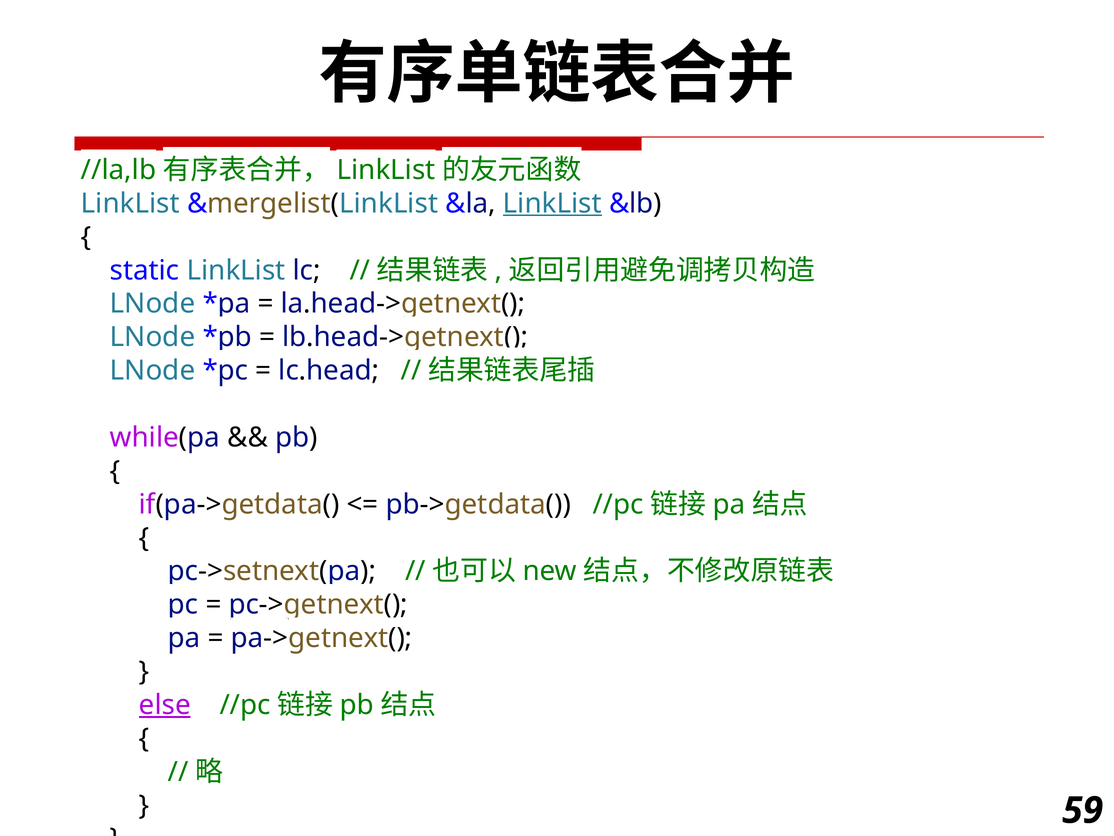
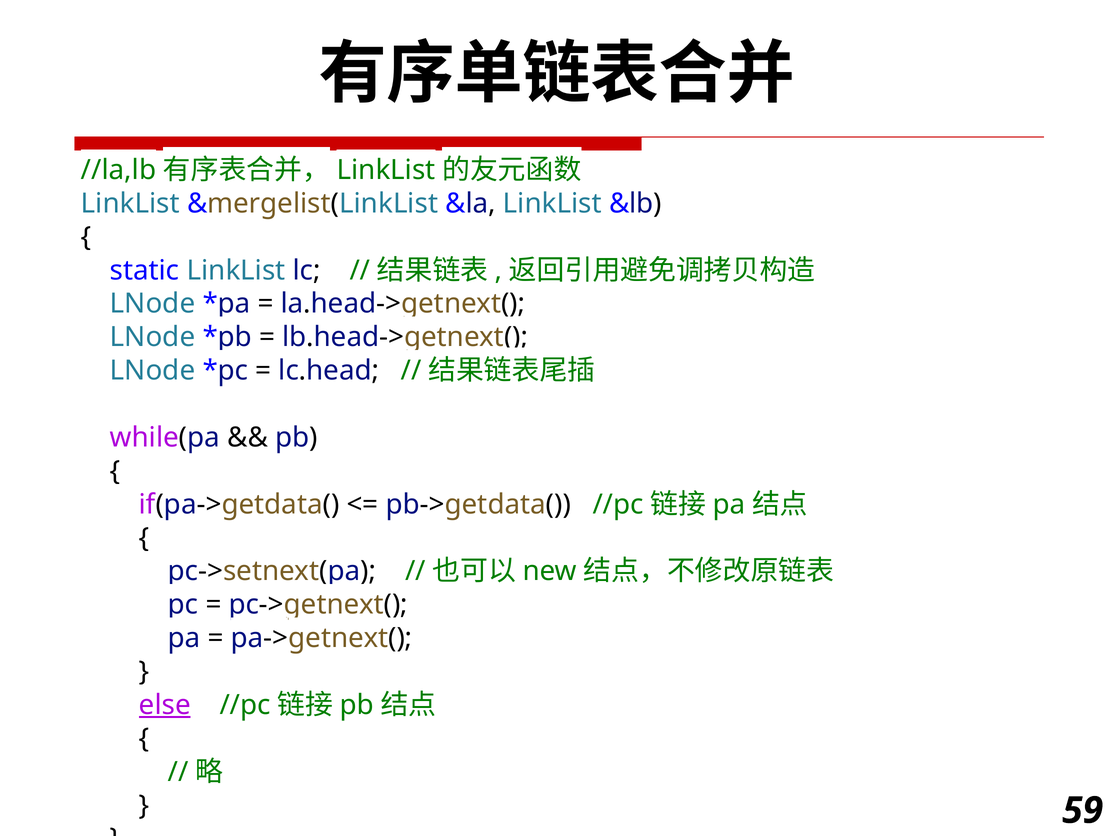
LinkList at (552, 203) underline: present -> none
